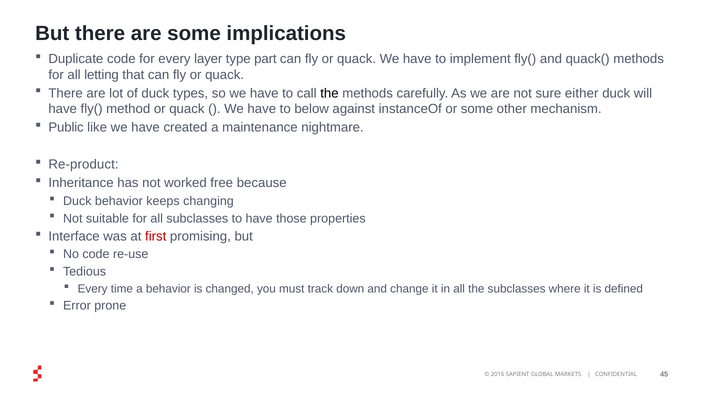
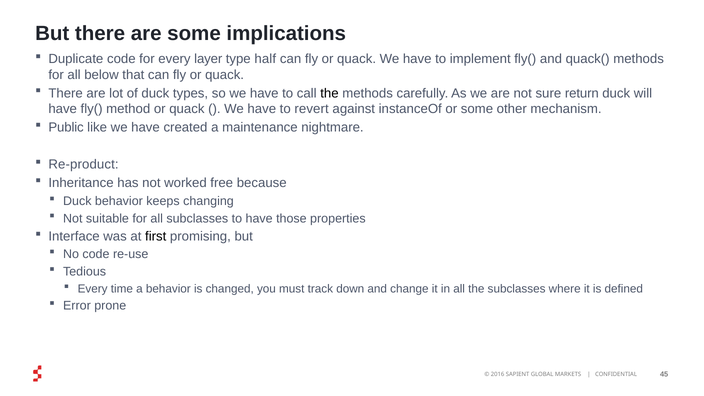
part: part -> half
letting: letting -> below
either: either -> return
below: below -> revert
first colour: red -> black
